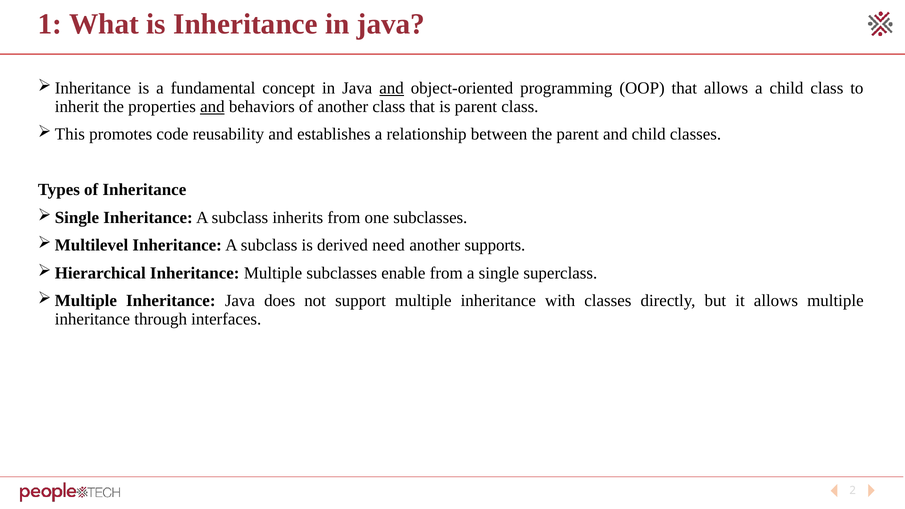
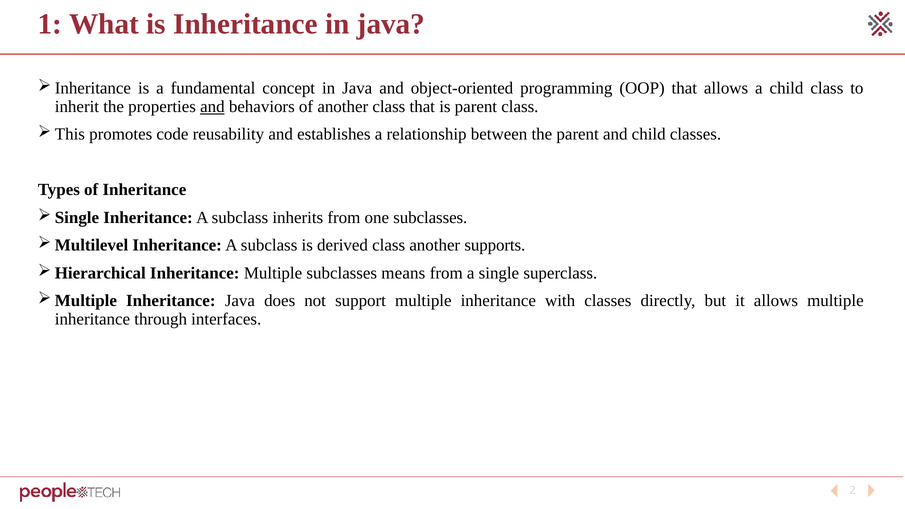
and at (392, 88) underline: present -> none
derived need: need -> class
enable: enable -> means
